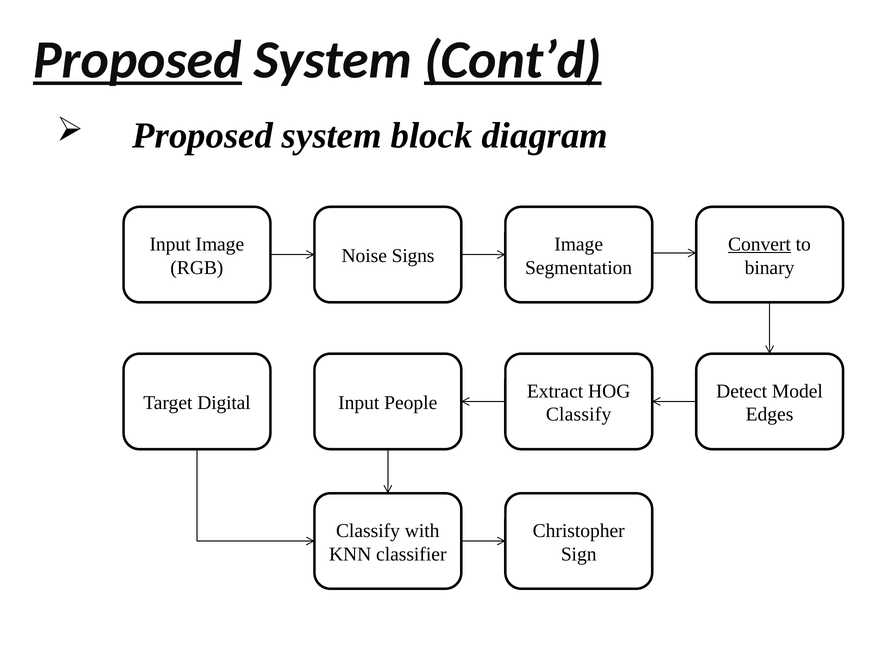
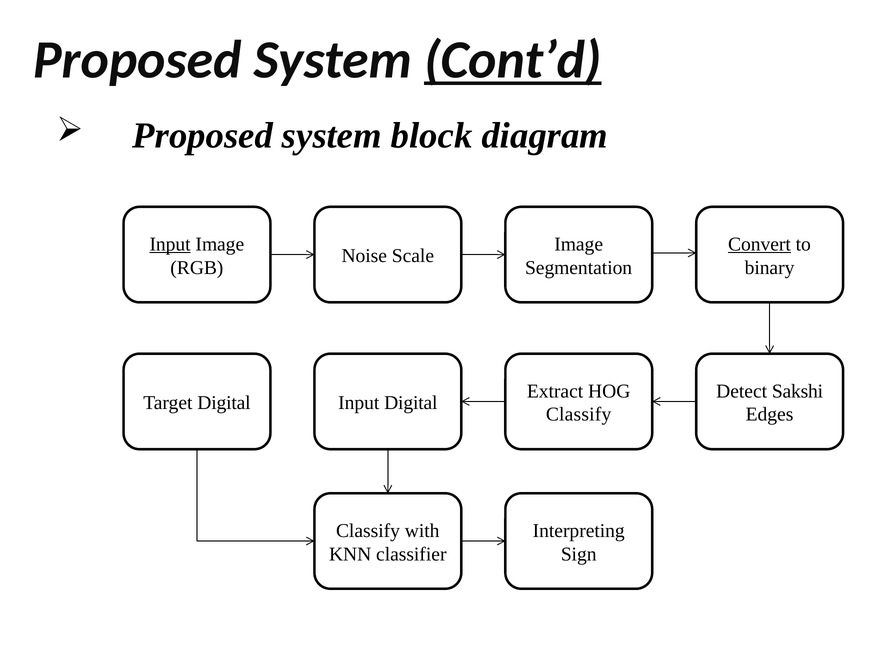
Proposed at (137, 60) underline: present -> none
Input at (170, 244) underline: none -> present
Signs: Signs -> Scale
Model: Model -> Sakshi
Input People: People -> Digital
Christopher: Christopher -> Interpreting
